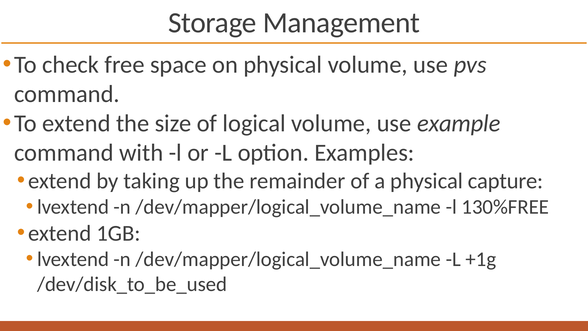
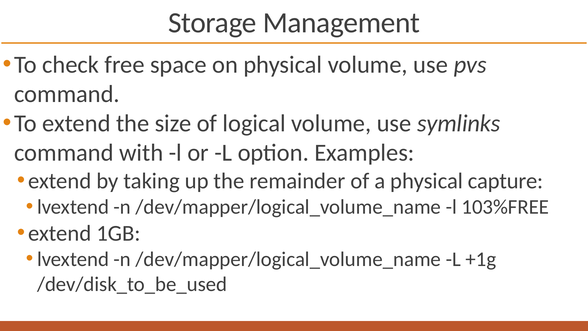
example: example -> symlinks
130%FREE: 130%FREE -> 103%FREE
